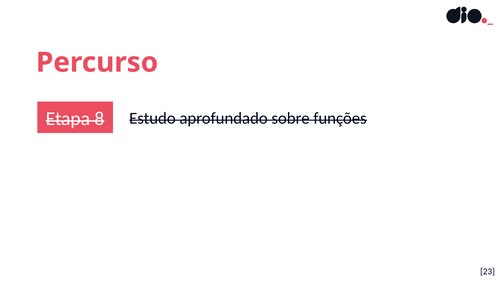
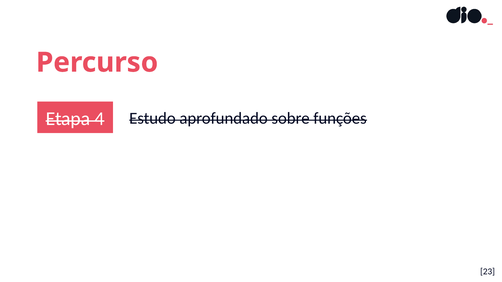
8: 8 -> 4
